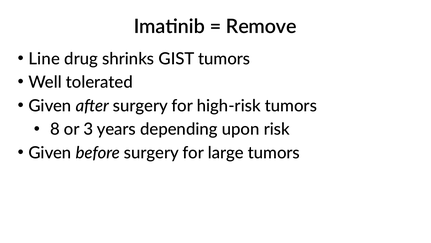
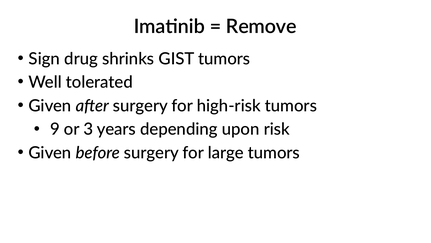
Line: Line -> Sign
8: 8 -> 9
